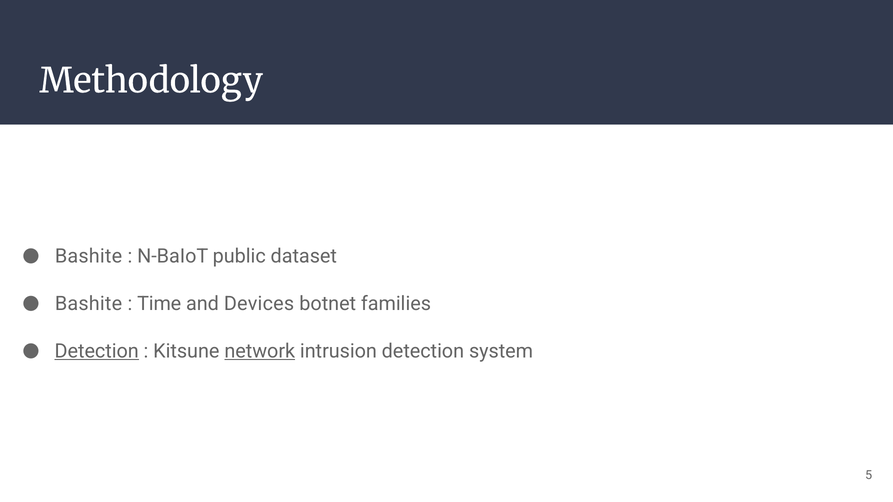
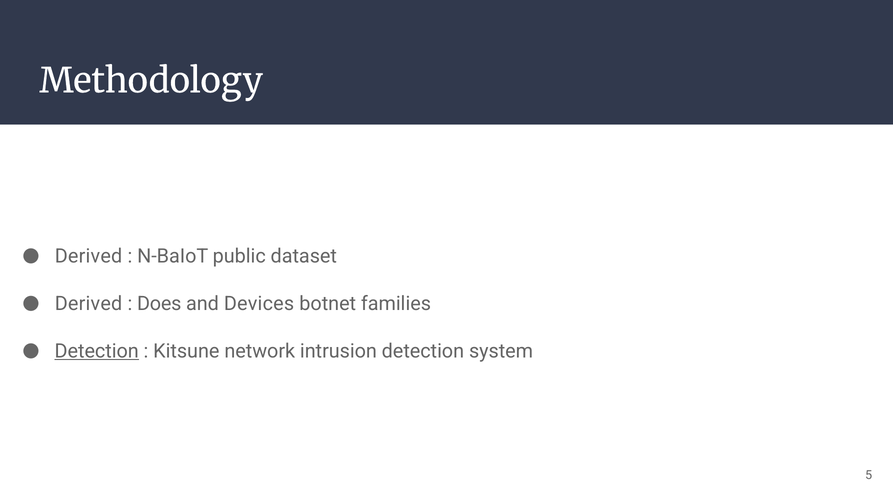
Bashite at (89, 256): Bashite -> Derived
Bashite at (89, 304): Bashite -> Derived
Time: Time -> Does
network underline: present -> none
